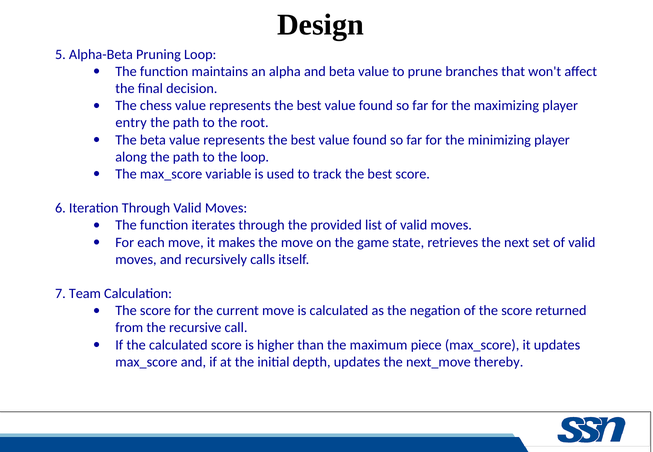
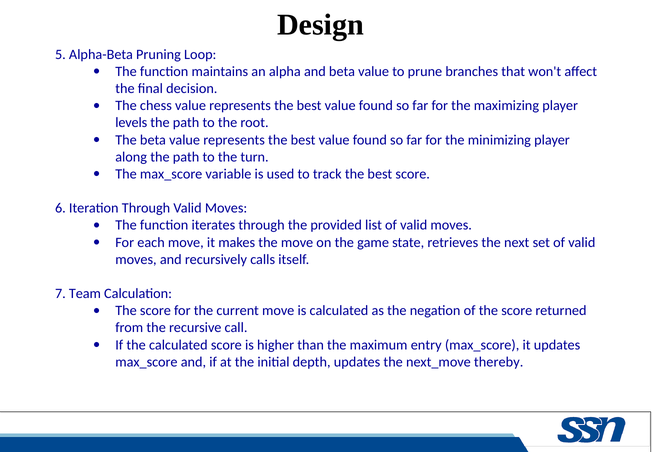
entry: entry -> levels
the loop: loop -> turn
piece: piece -> entry
